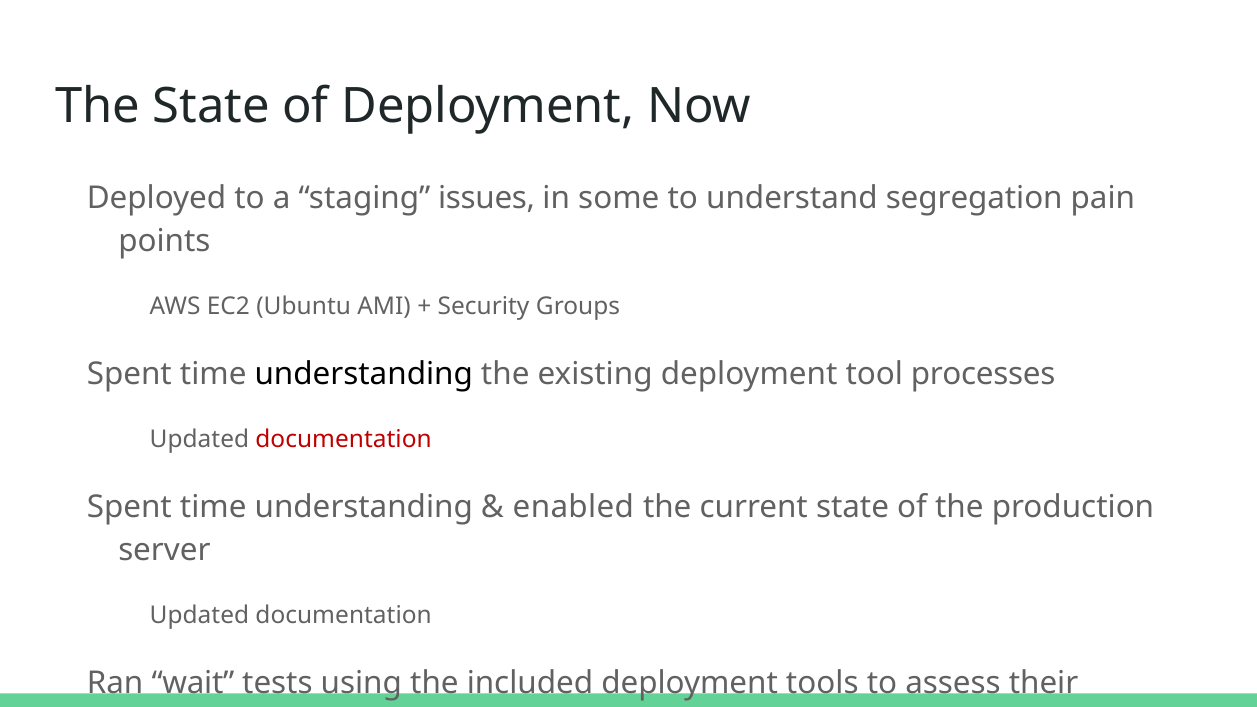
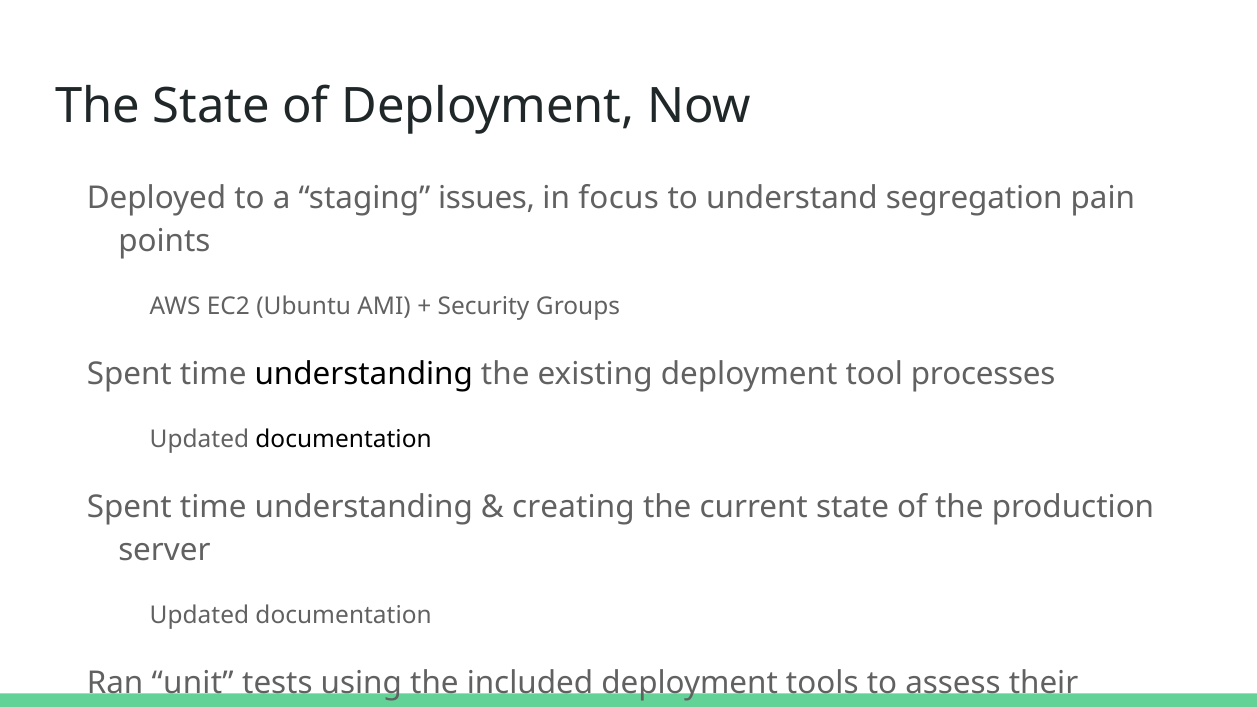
some: some -> focus
documentation at (344, 439) colour: red -> black
enabled: enabled -> creating
wait: wait -> unit
